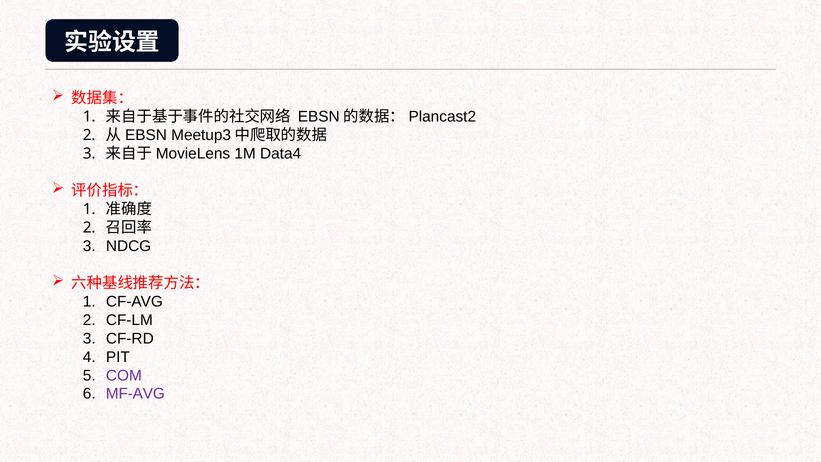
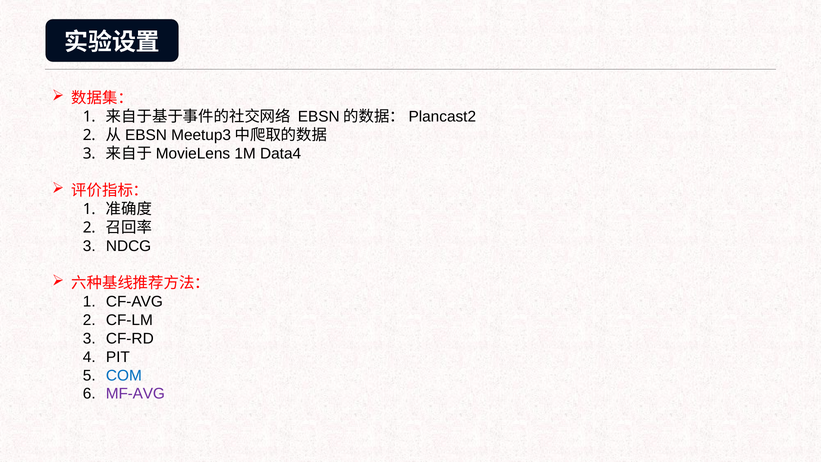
COM colour: purple -> blue
